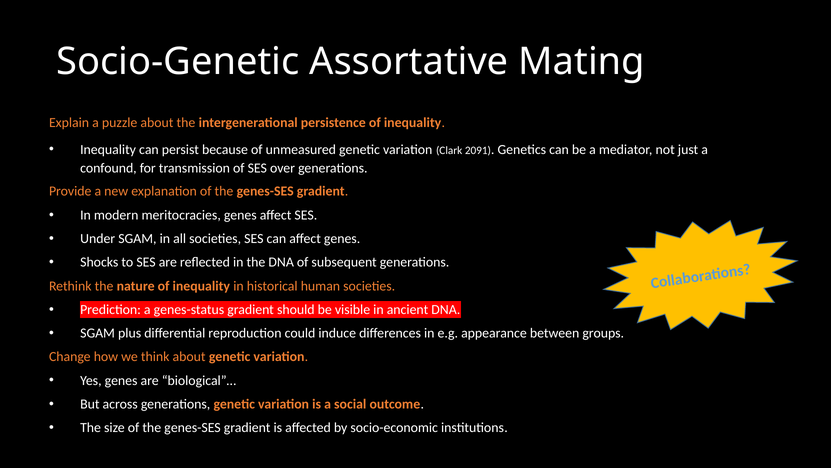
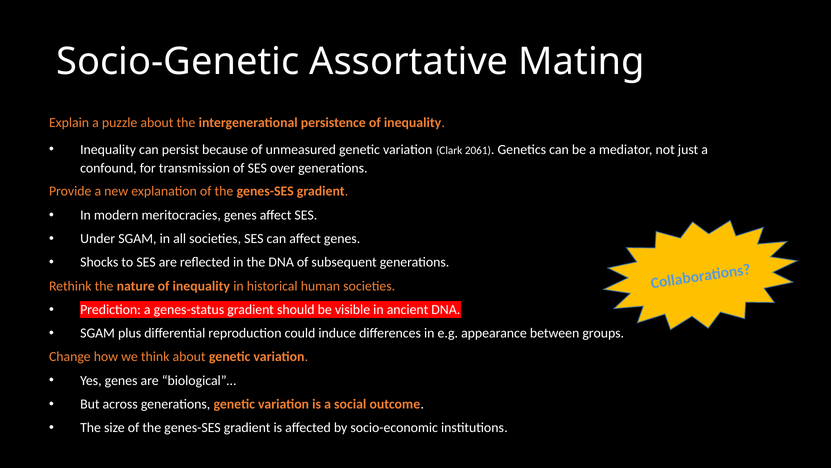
2091: 2091 -> 2061
